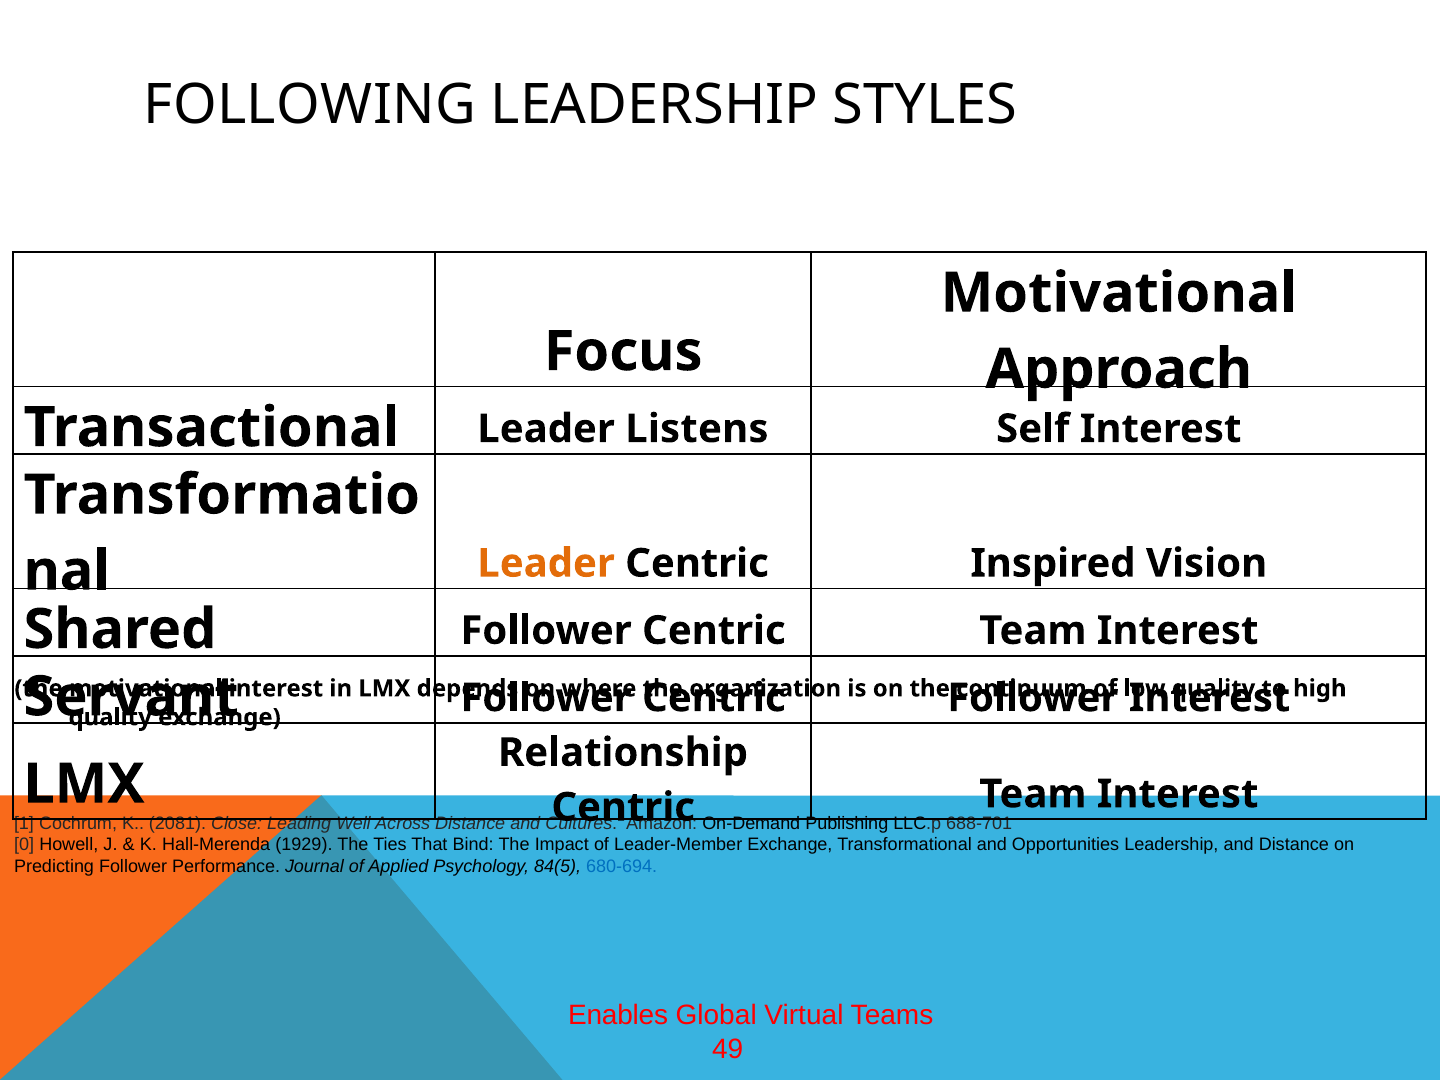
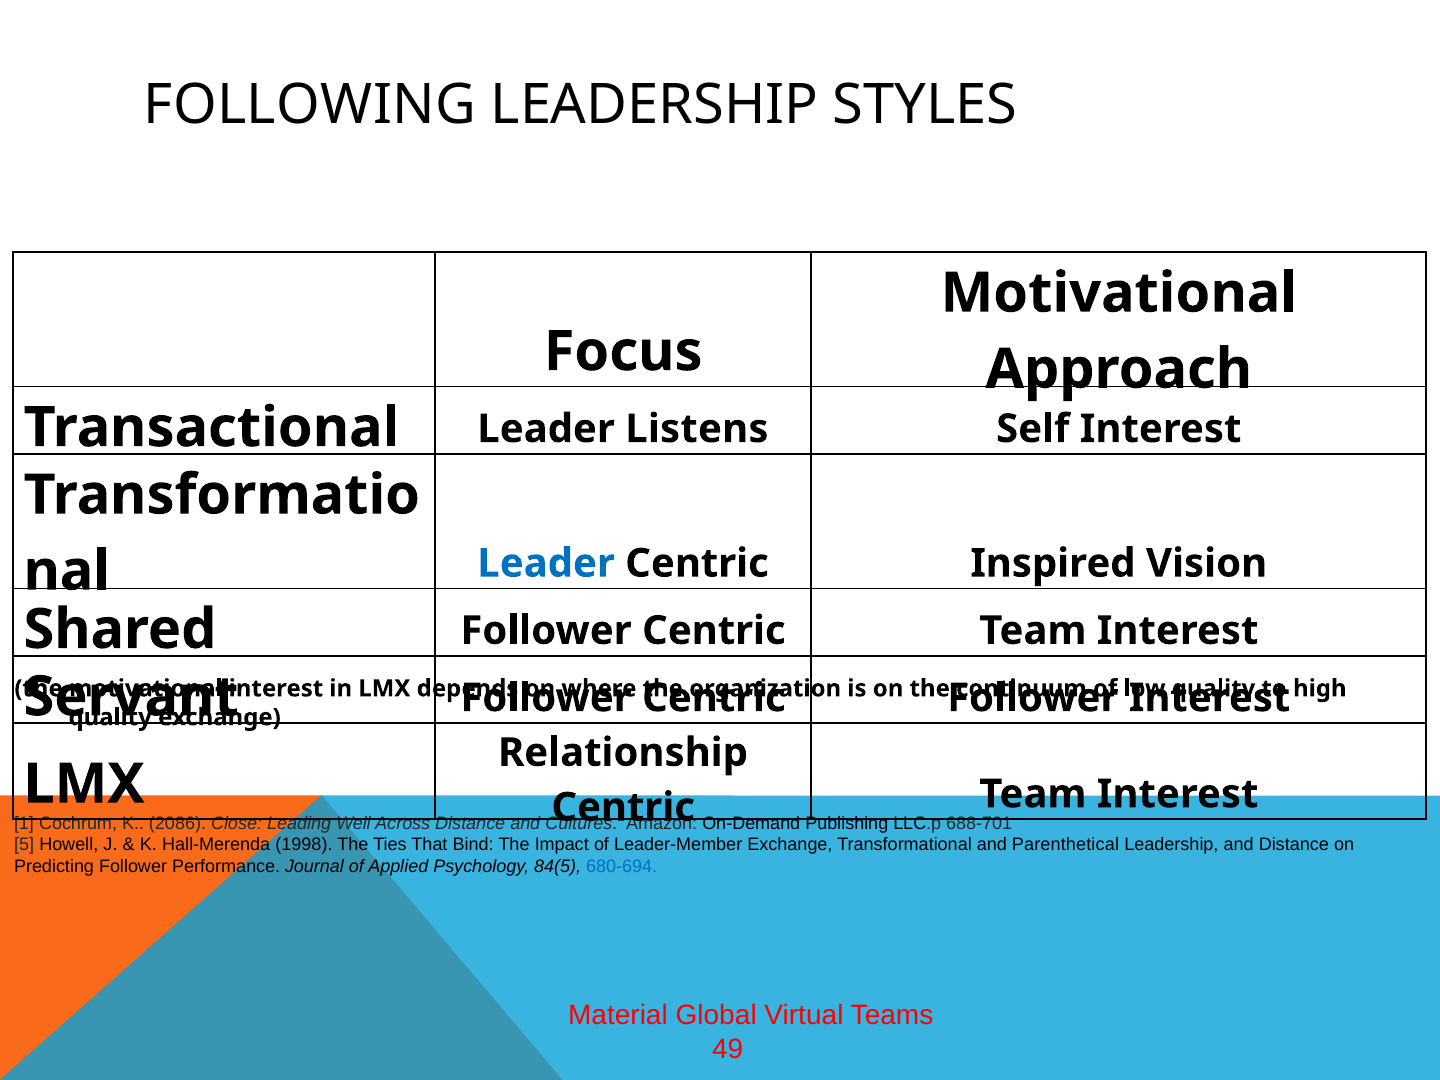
Leader at (546, 563) colour: orange -> blue
2081: 2081 -> 2086
0: 0 -> 5
1929: 1929 -> 1998
Opportunities: Opportunities -> Parenthetical
Enables: Enables -> Material
